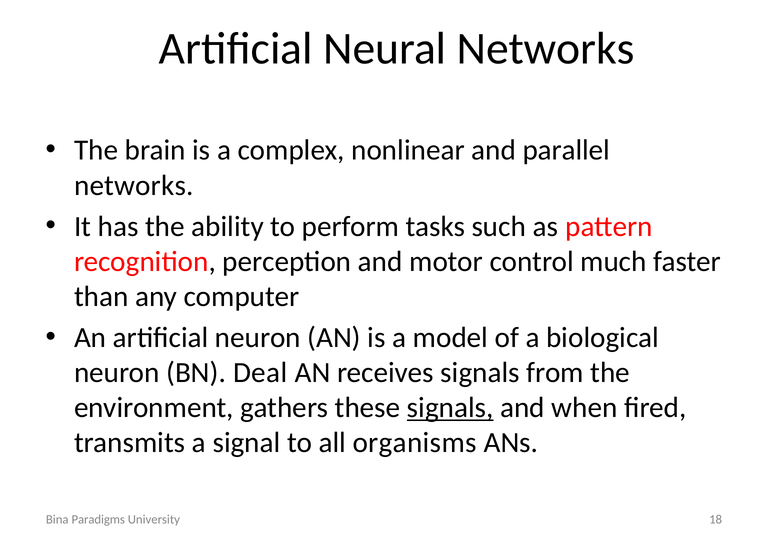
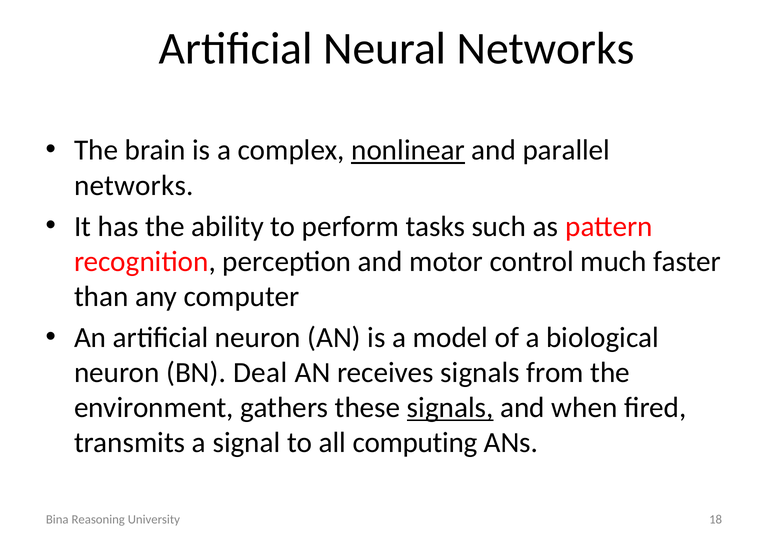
nonlinear underline: none -> present
organisms: organisms -> computing
Paradigms: Paradigms -> Reasoning
